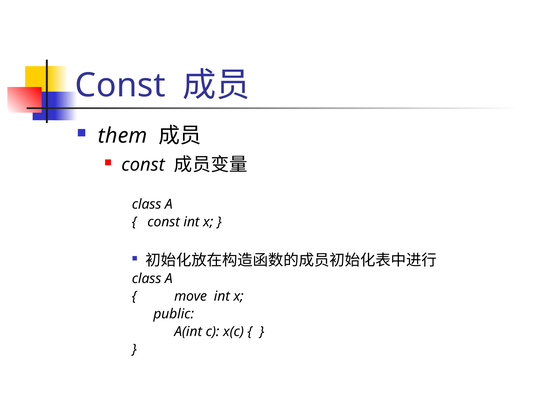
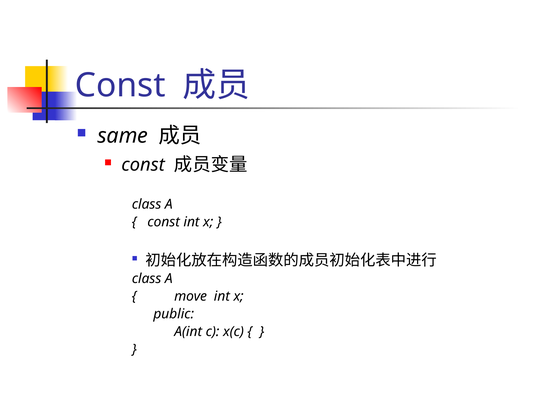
them: them -> same
